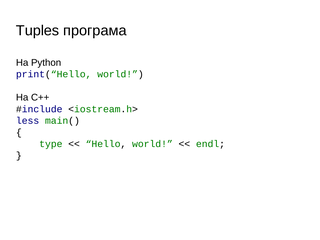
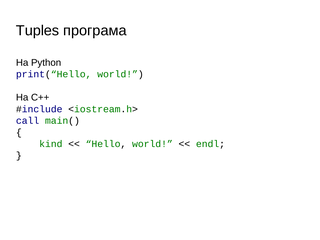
less: less -> call
type: type -> kind
